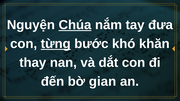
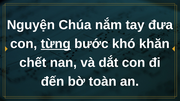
Chúa underline: present -> none
thay: thay -> chết
gian: gian -> toàn
